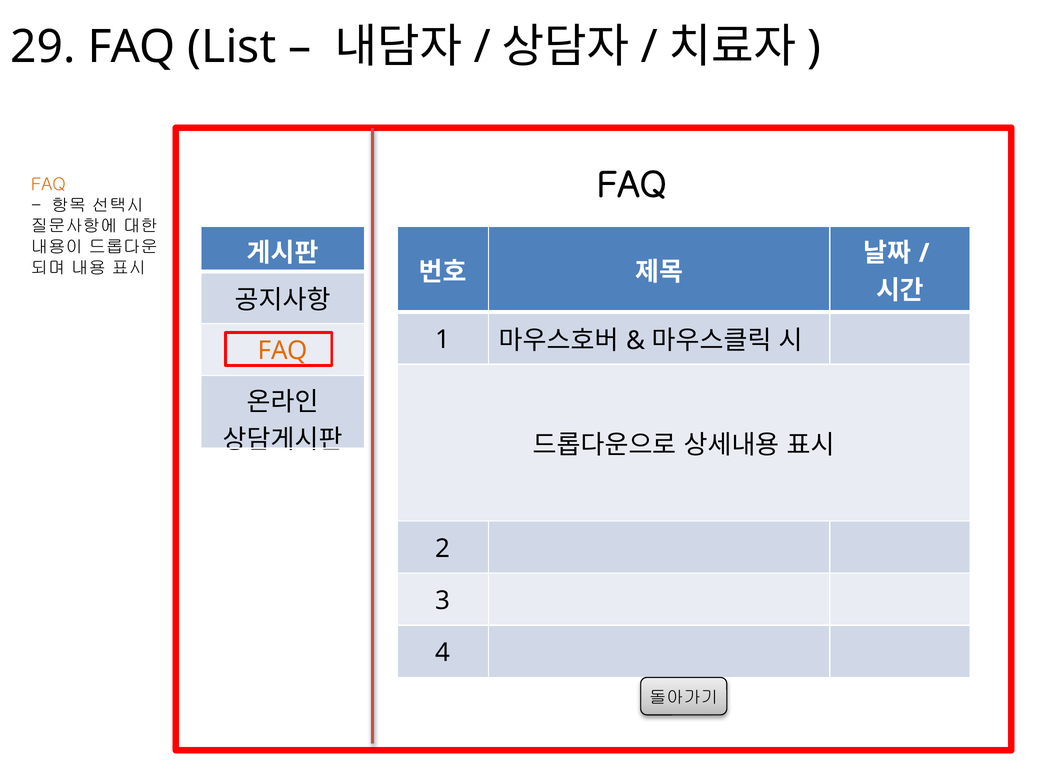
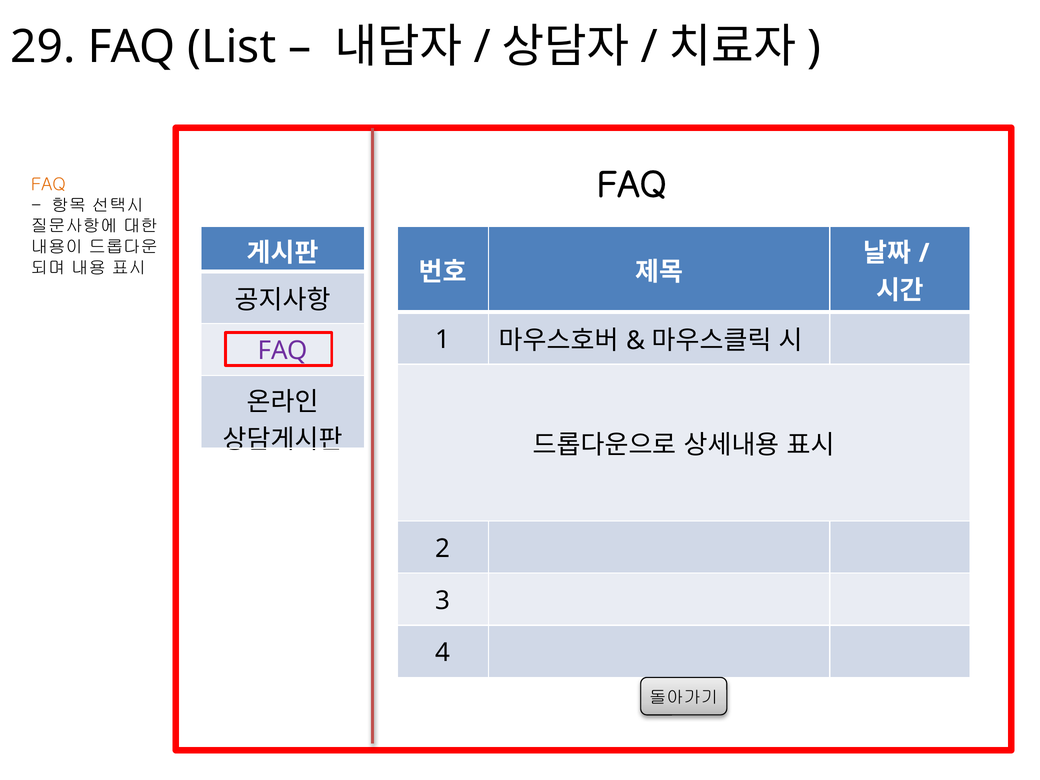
FAQ at (283, 351) colour: orange -> purple
